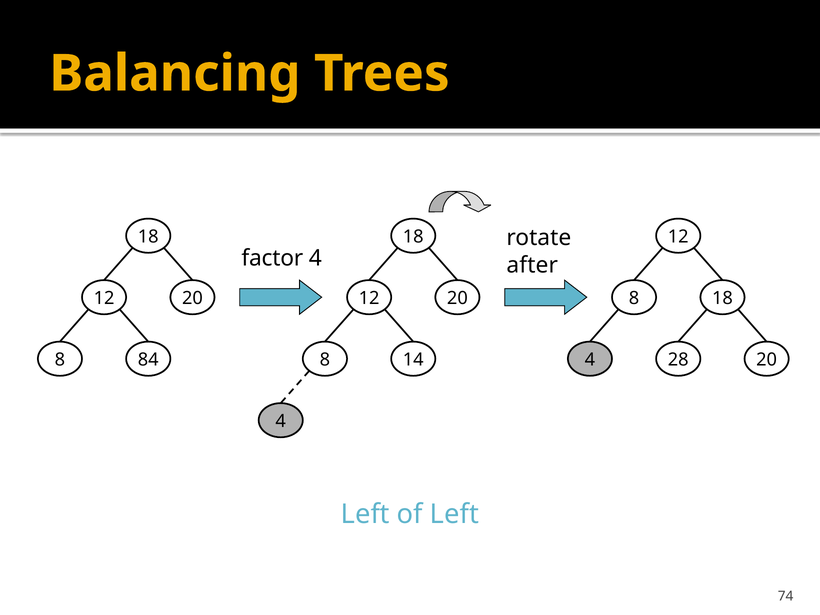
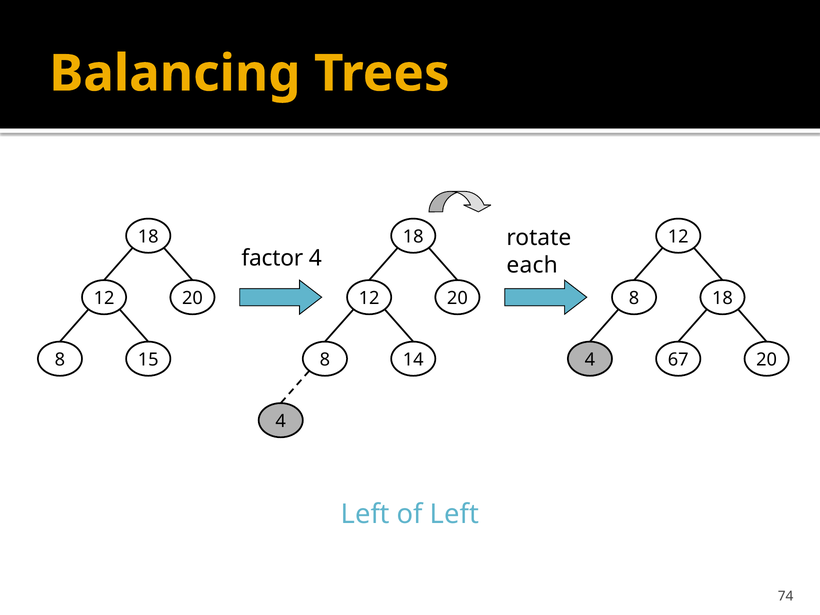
after: after -> each
84: 84 -> 15
28: 28 -> 67
